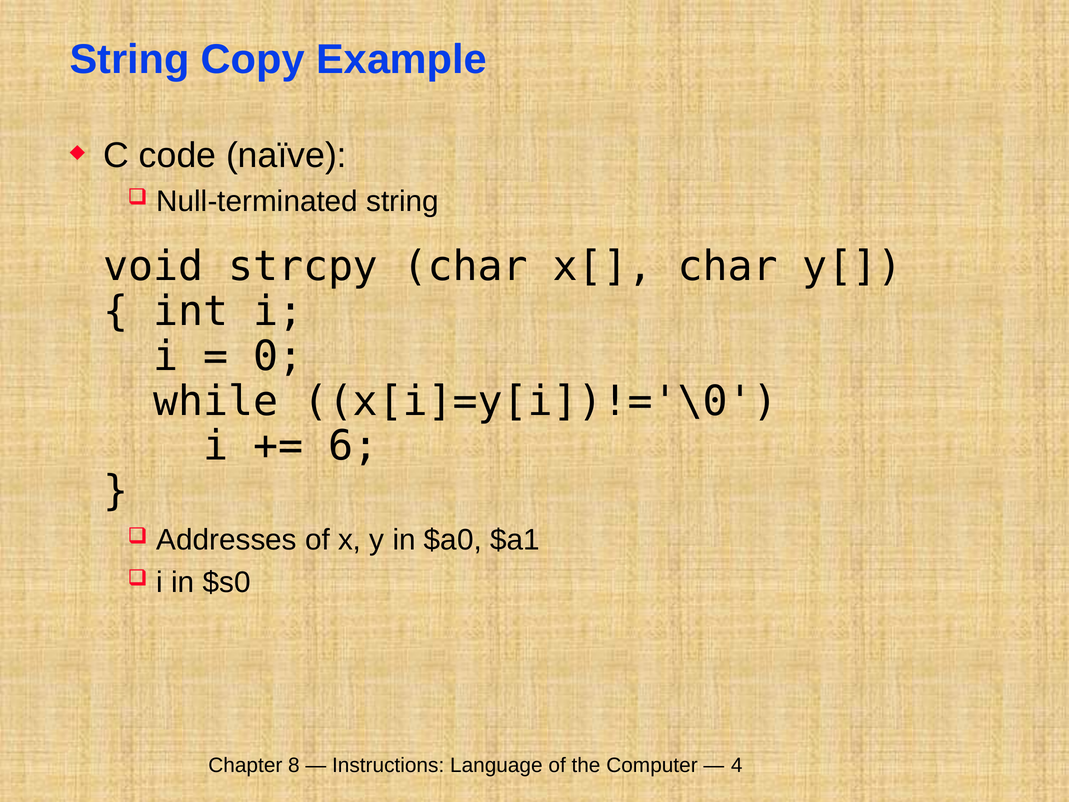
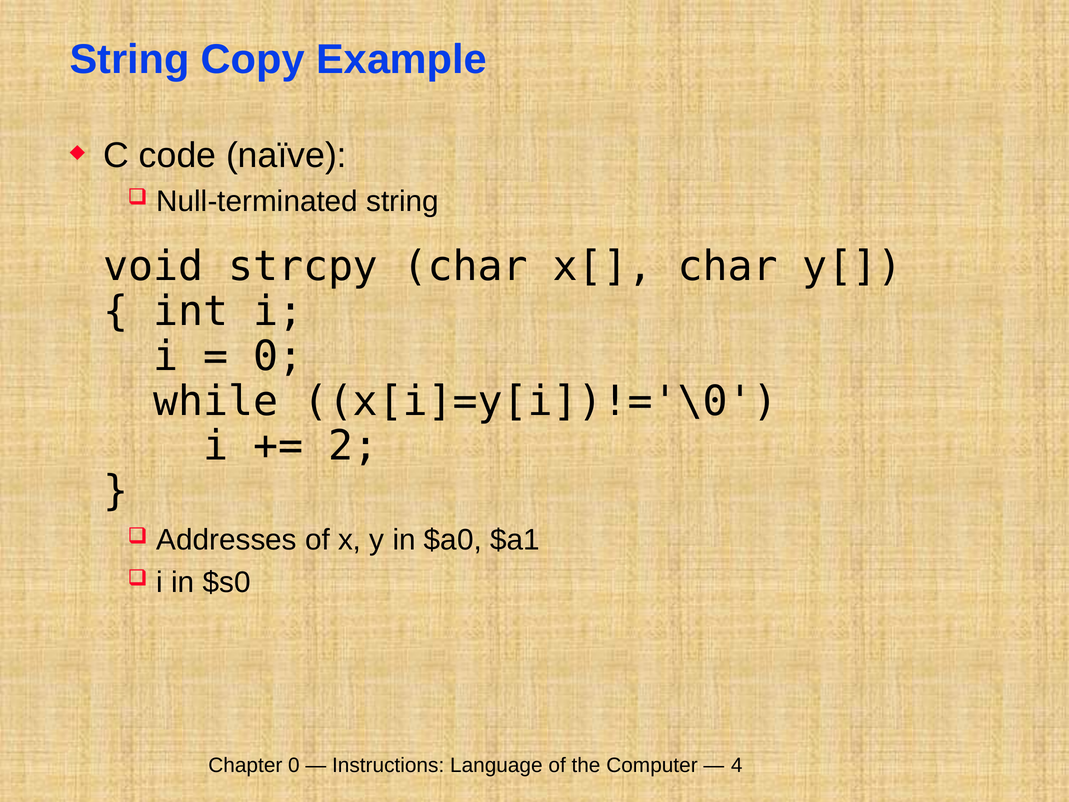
6: 6 -> 2
Chapter 8: 8 -> 0
